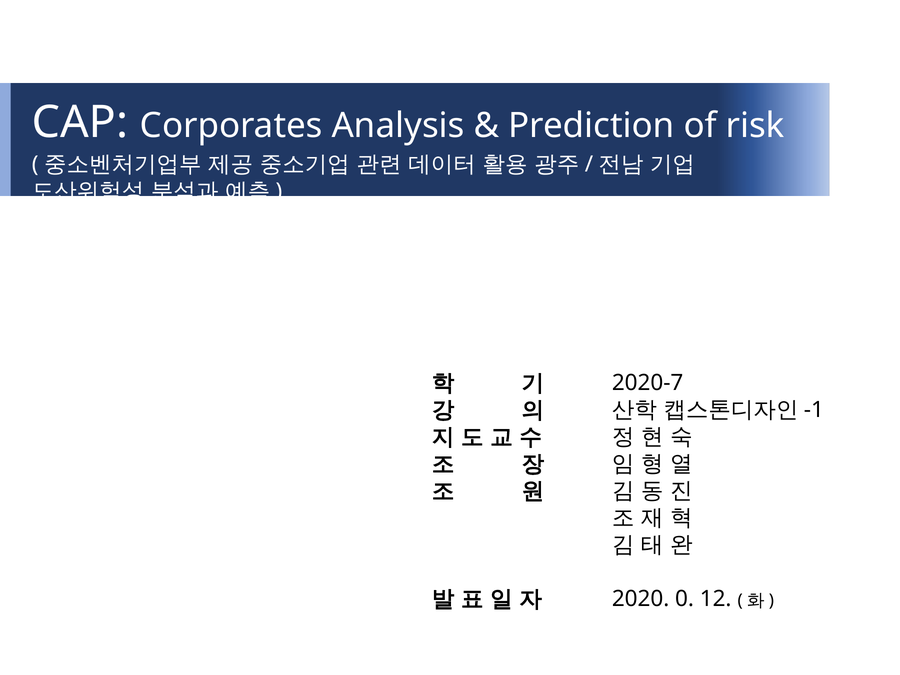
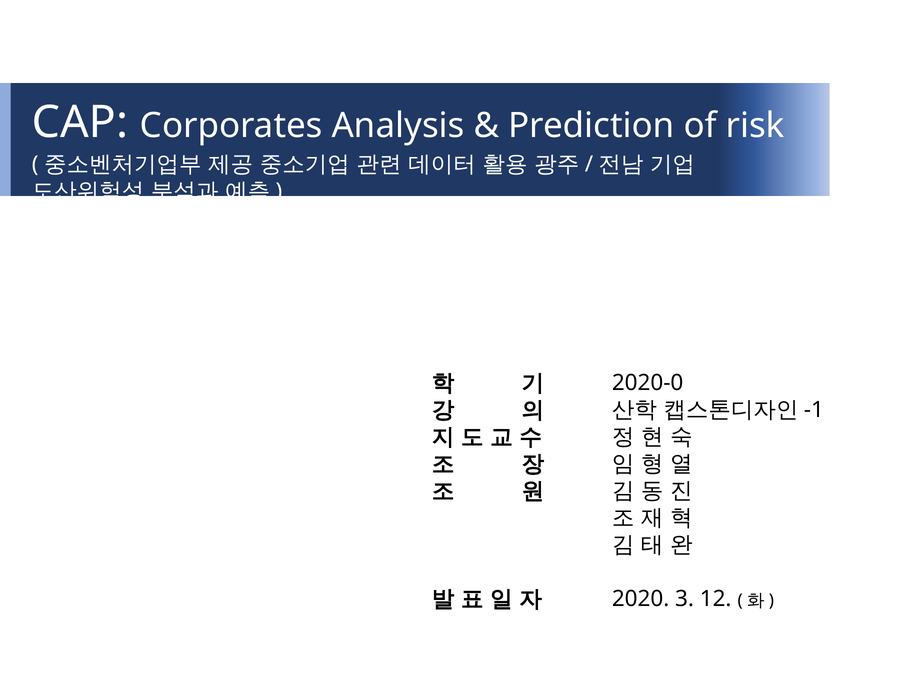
2020-7: 2020-7 -> 2020-0
0: 0 -> 3
